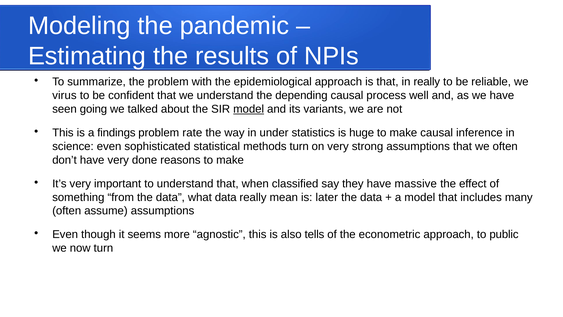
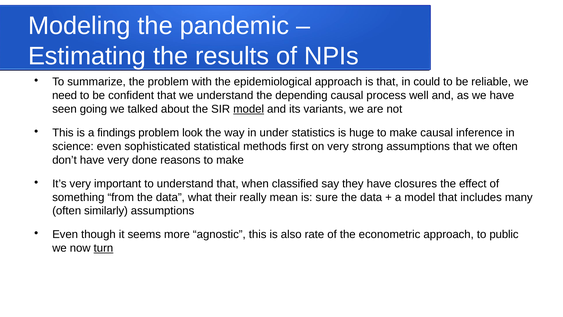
in really: really -> could
virus: virus -> need
rate: rate -> look
methods turn: turn -> first
massive: massive -> closures
what data: data -> their
later: later -> sure
assume: assume -> similarly
tells: tells -> rate
turn at (103, 248) underline: none -> present
